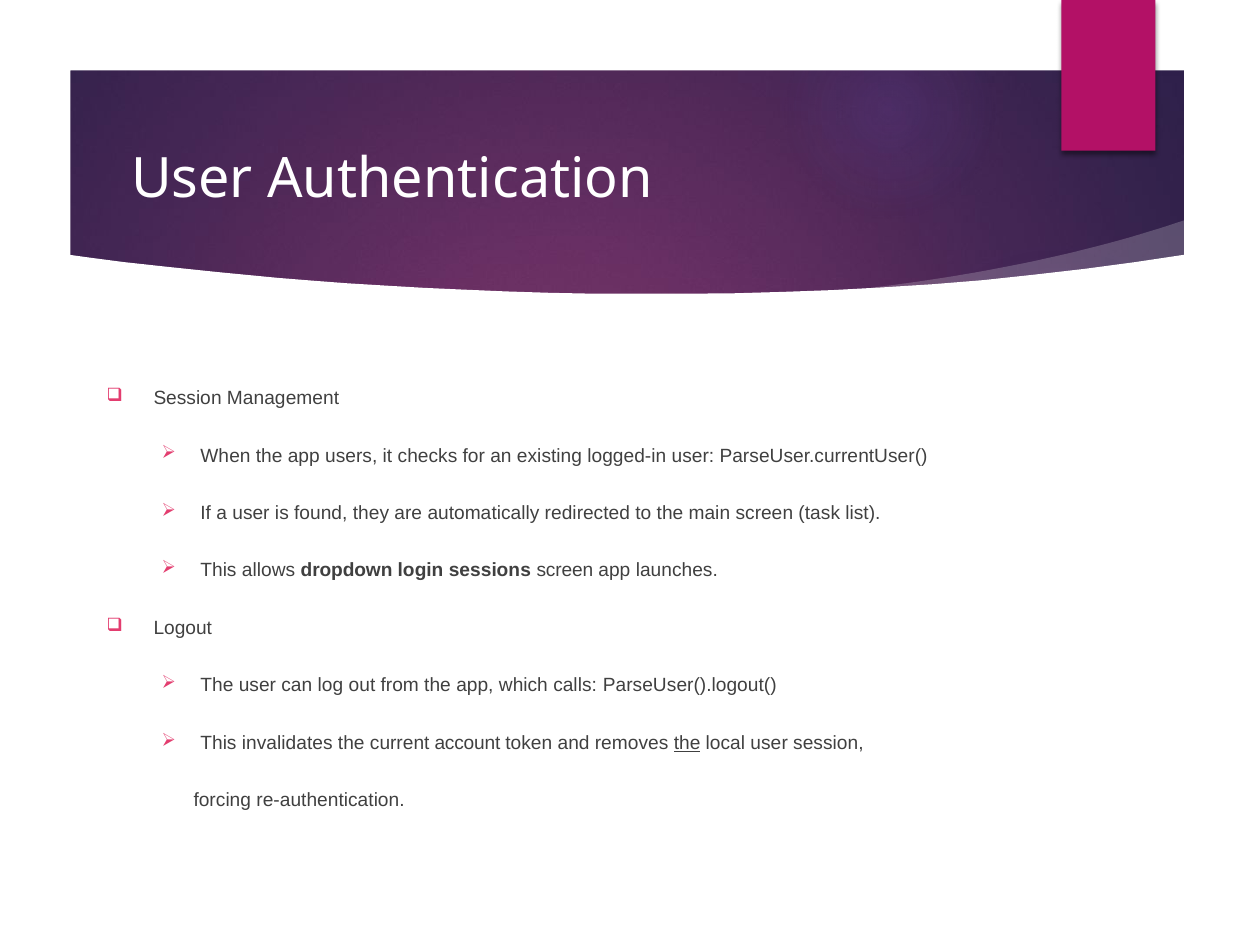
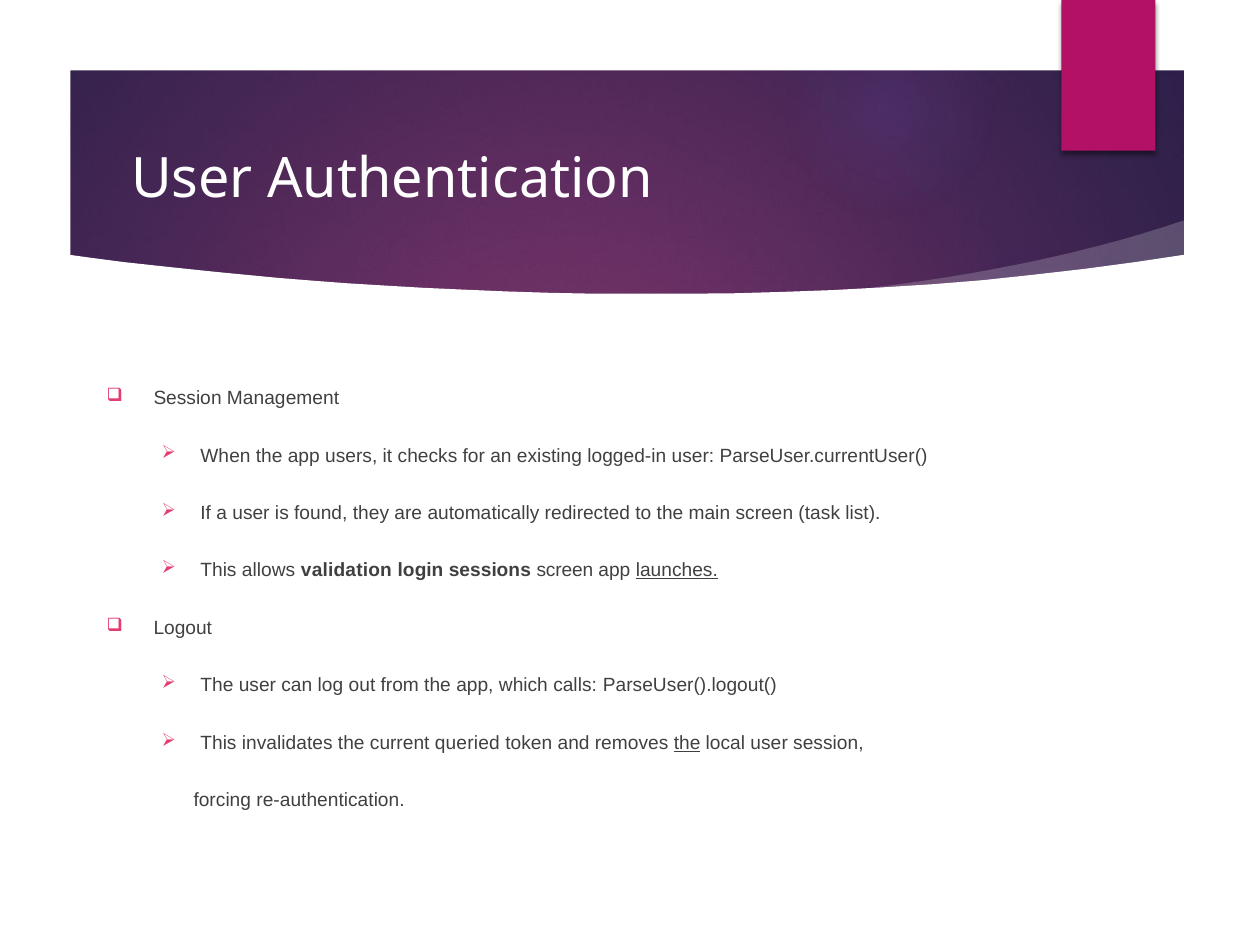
dropdown: dropdown -> validation
launches underline: none -> present
account: account -> queried
